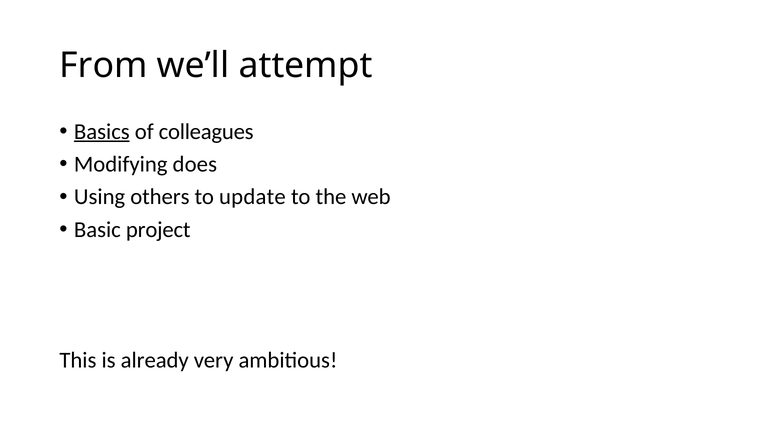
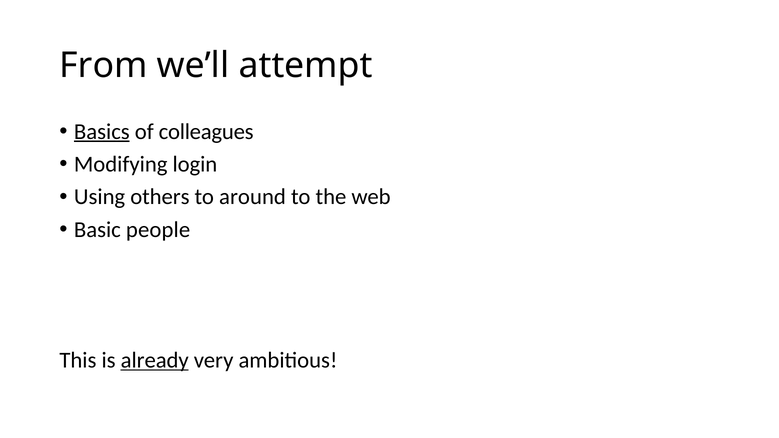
does: does -> login
update: update -> around
project: project -> people
already underline: none -> present
